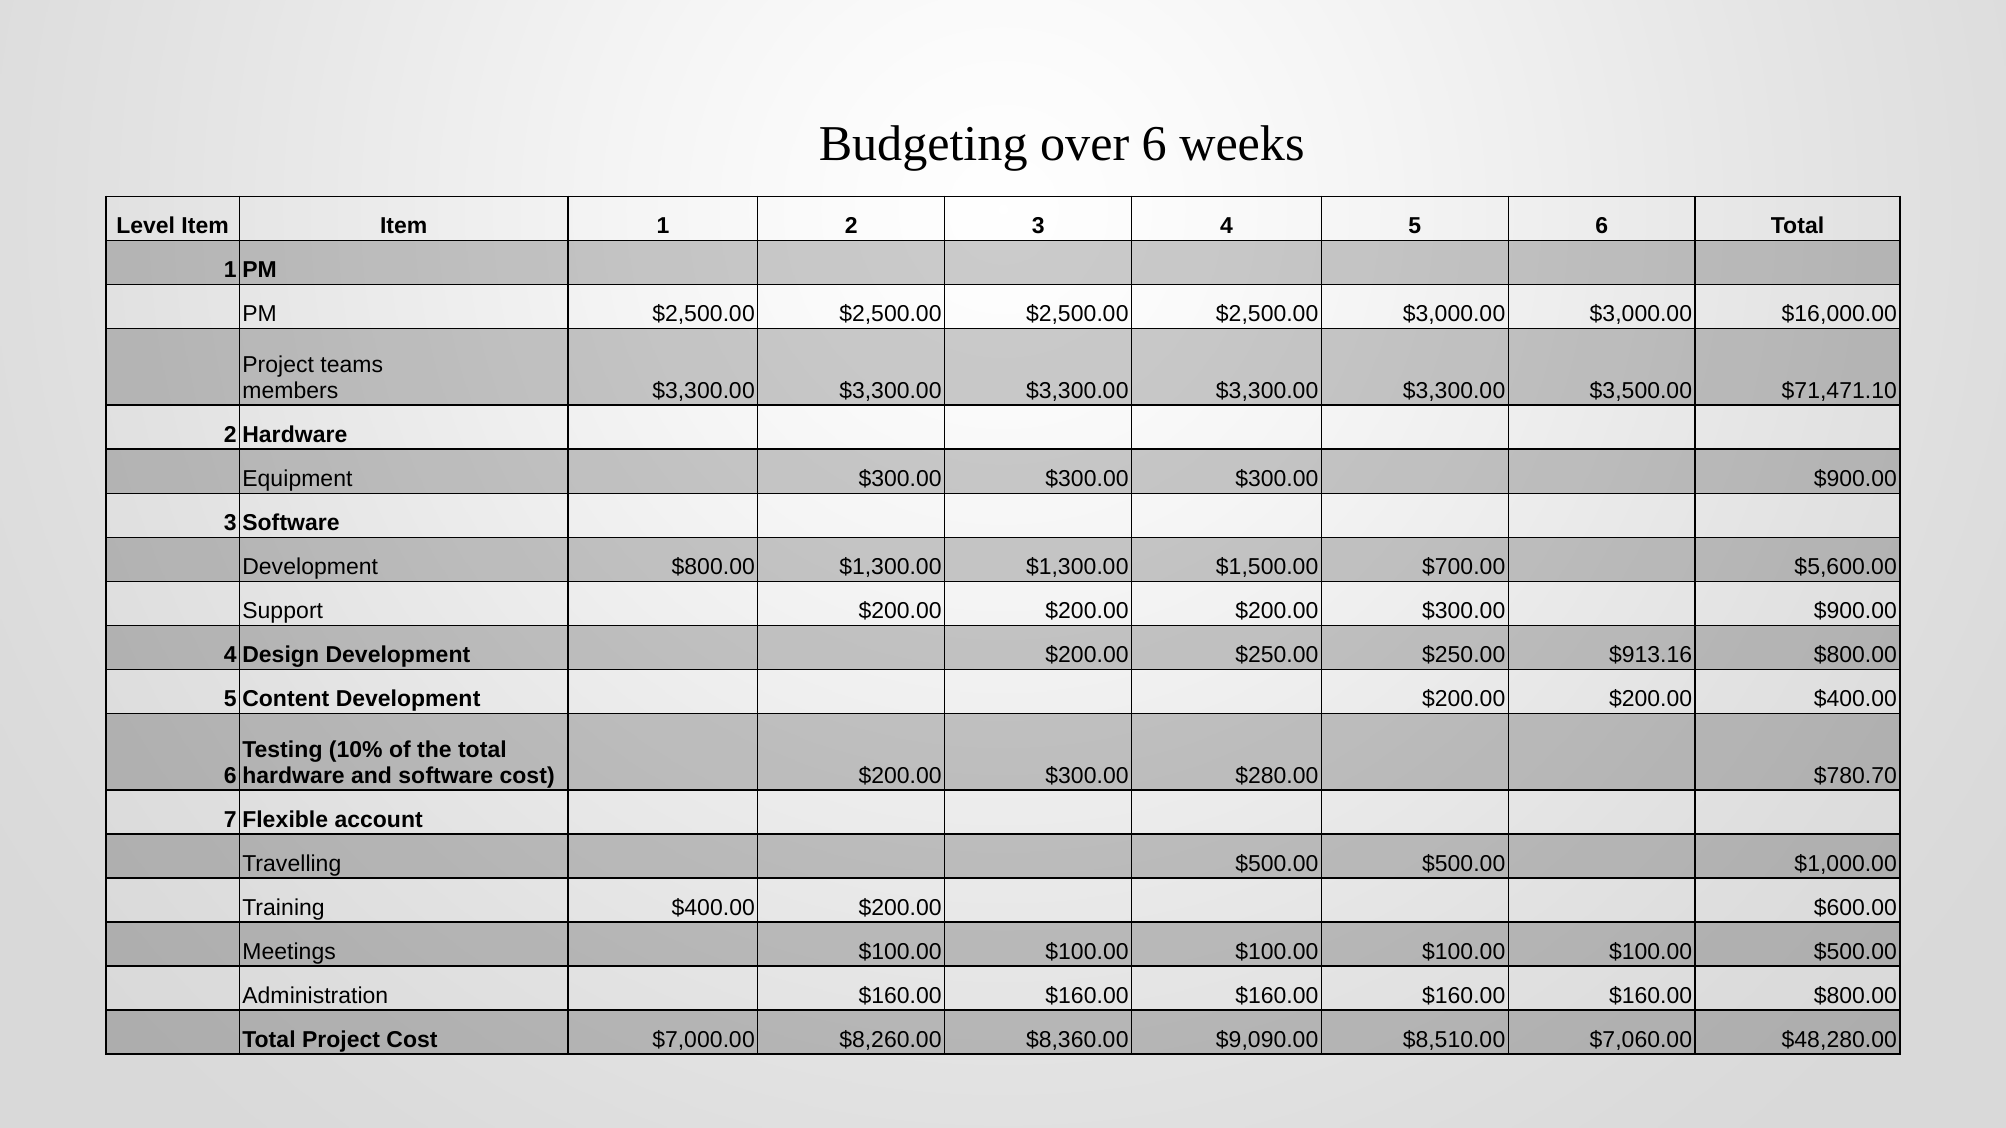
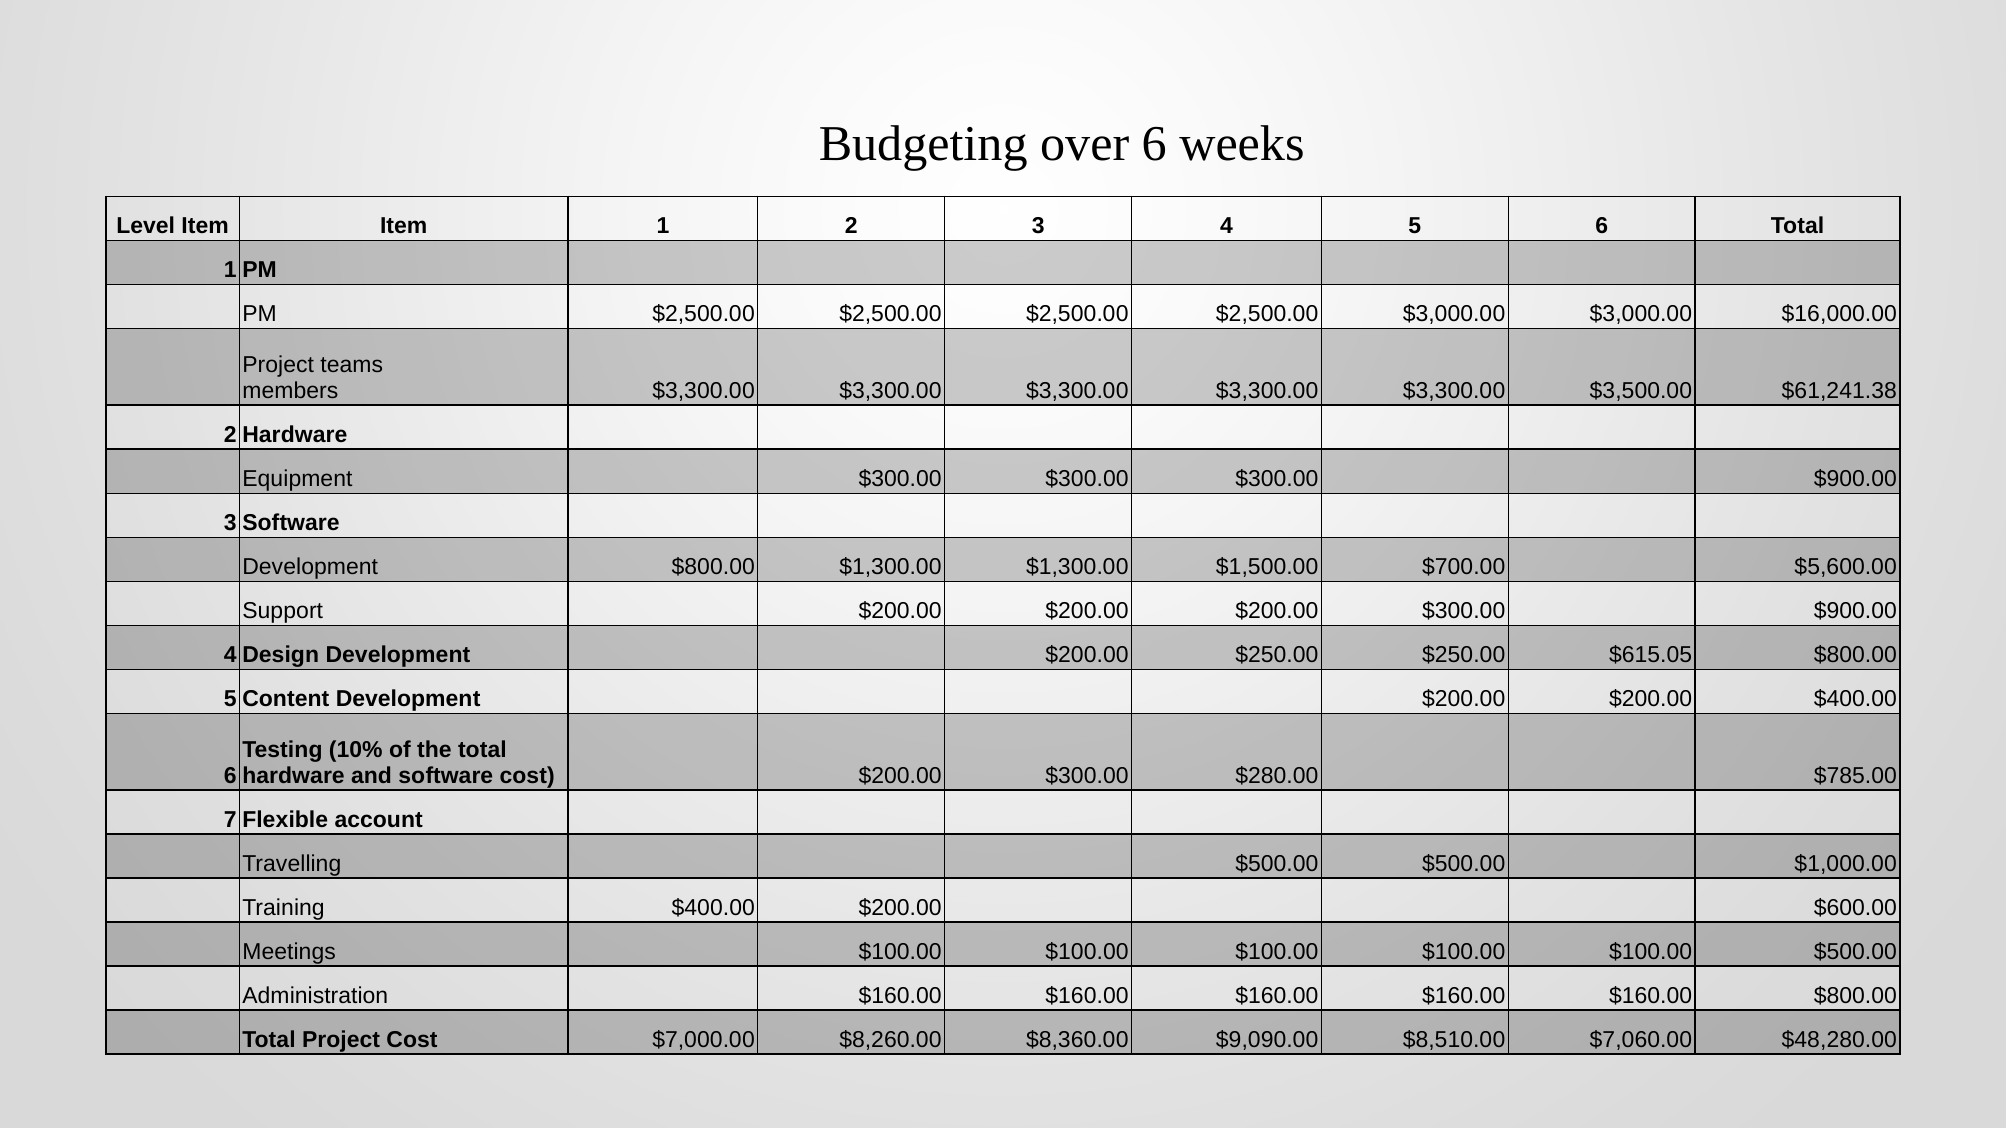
$71,471.10: $71,471.10 -> $61,241.38
$913.16: $913.16 -> $615.05
$780.70: $780.70 -> $785.00
